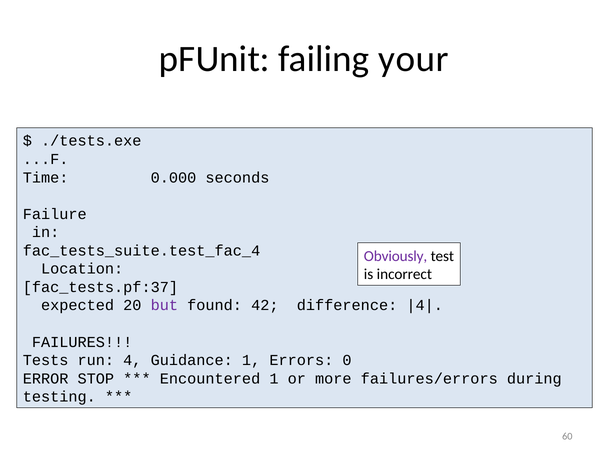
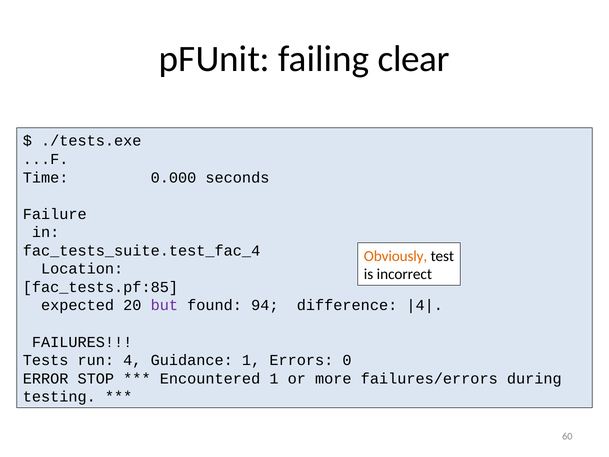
your: your -> clear
Obviously colour: purple -> orange
fac_tests.pf:37: fac_tests.pf:37 -> fac_tests.pf:85
42: 42 -> 94
